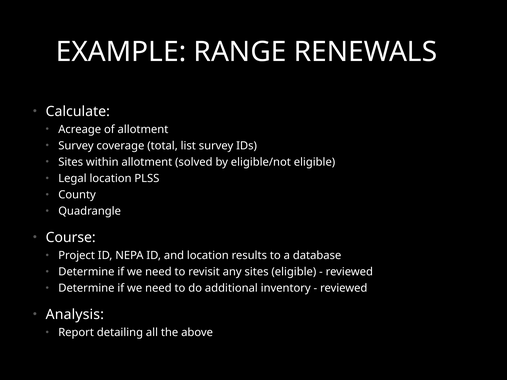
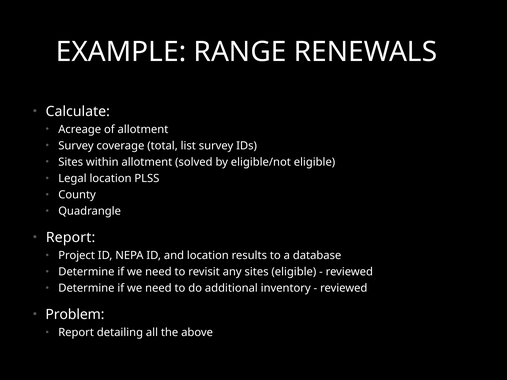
Course at (71, 238): Course -> Report
Analysis: Analysis -> Problem
